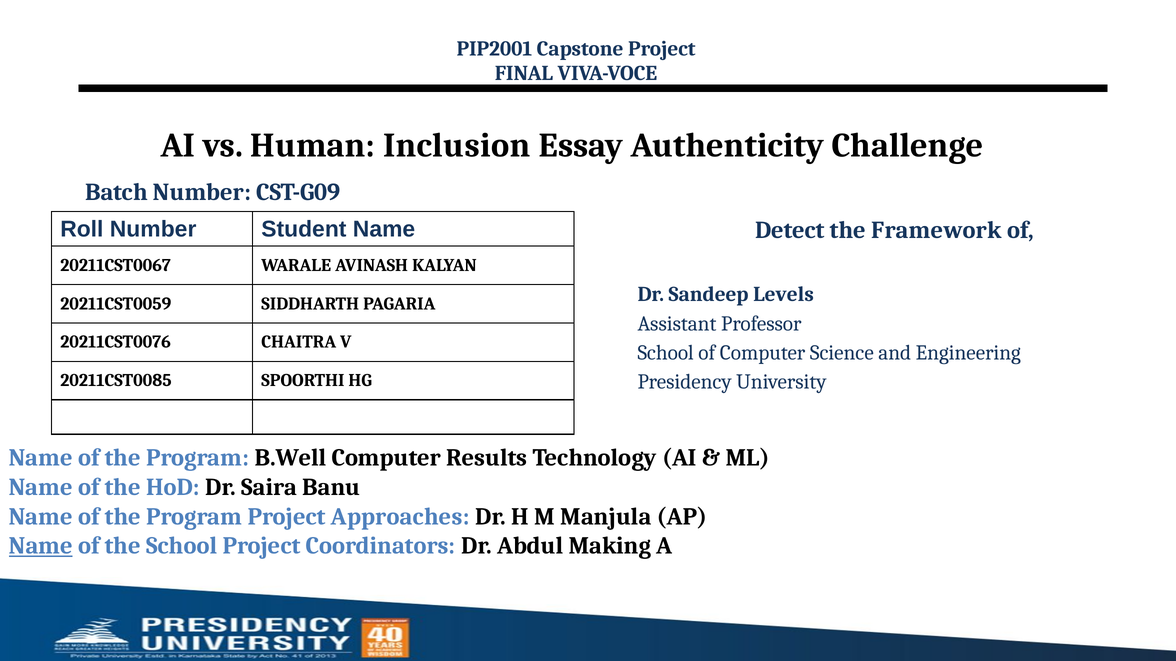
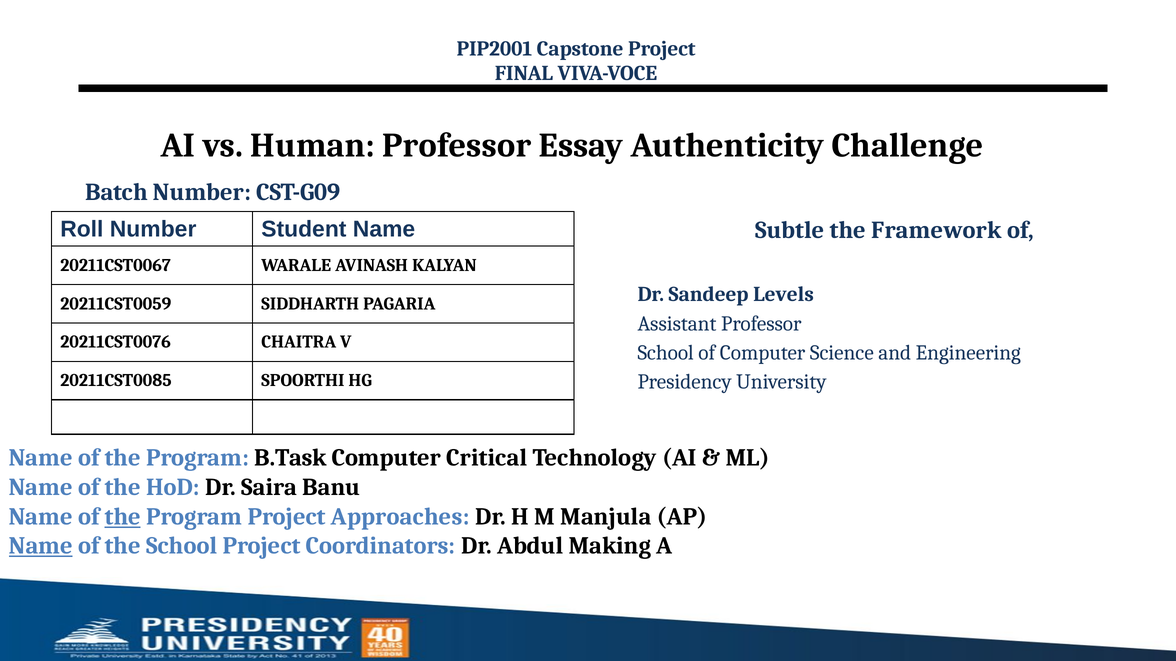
Human Inclusion: Inclusion -> Professor
Detect: Detect -> Subtle
B.Well: B.Well -> B.Task
Results: Results -> Critical
the at (123, 517) underline: none -> present
